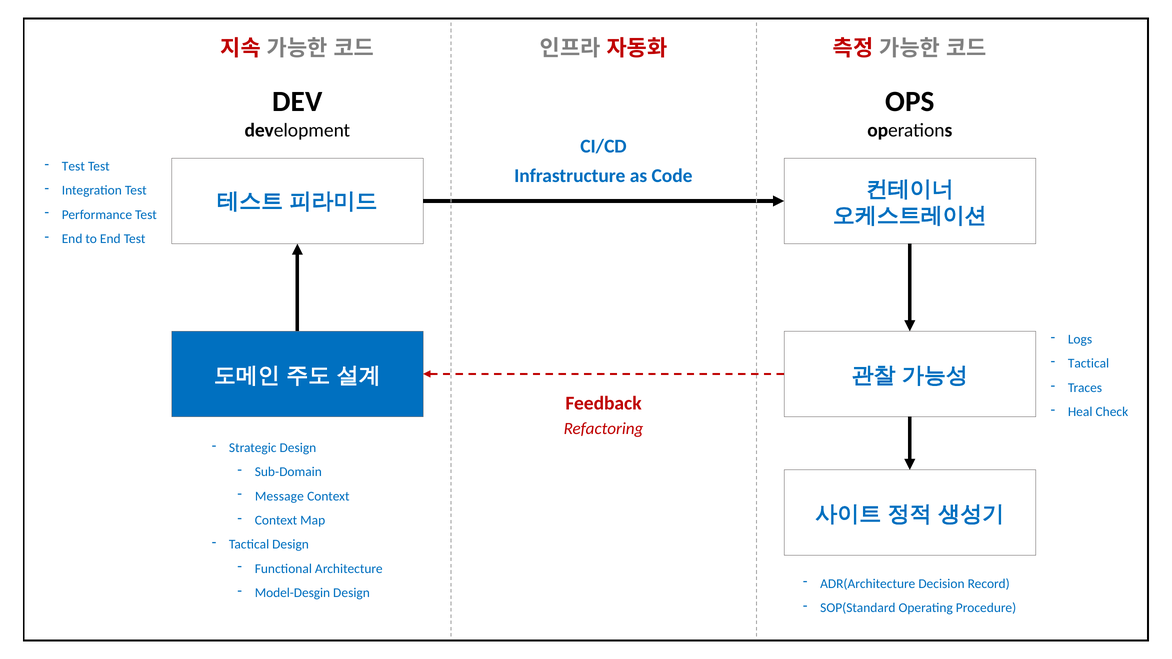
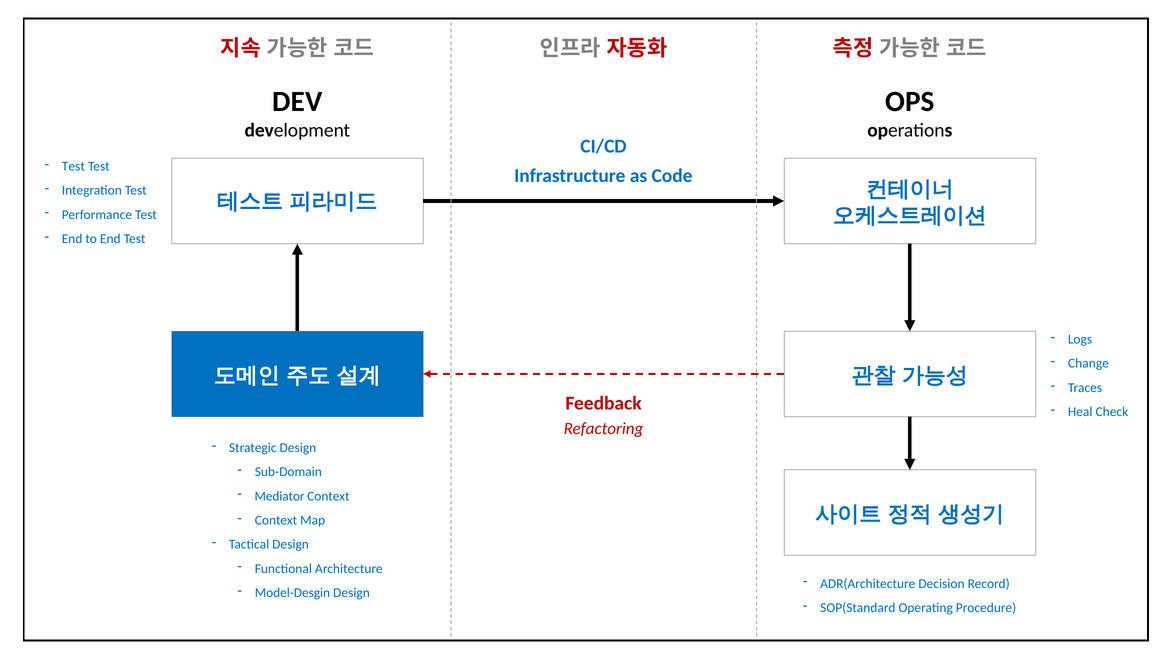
Tactical at (1089, 364): Tactical -> Change
Message: Message -> Mediator
